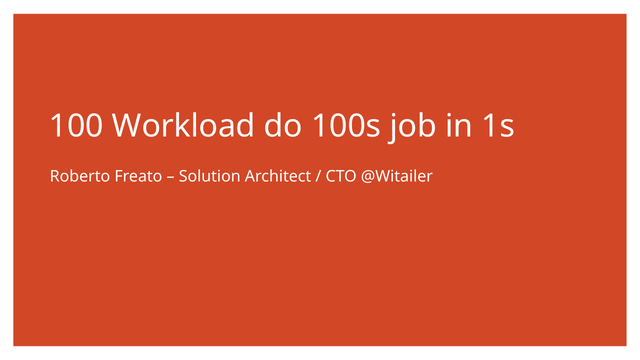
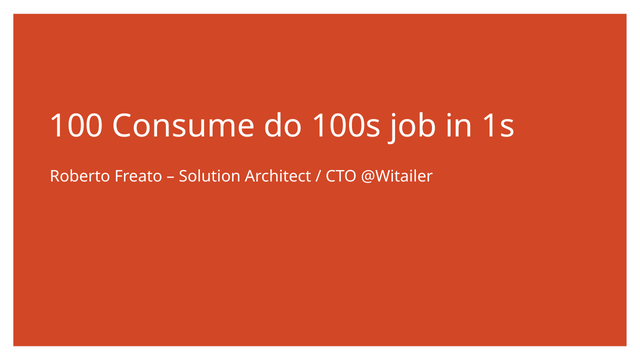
Workload: Workload -> Consume
